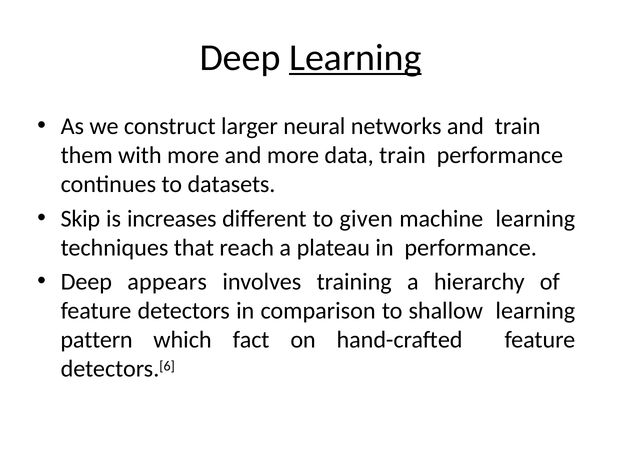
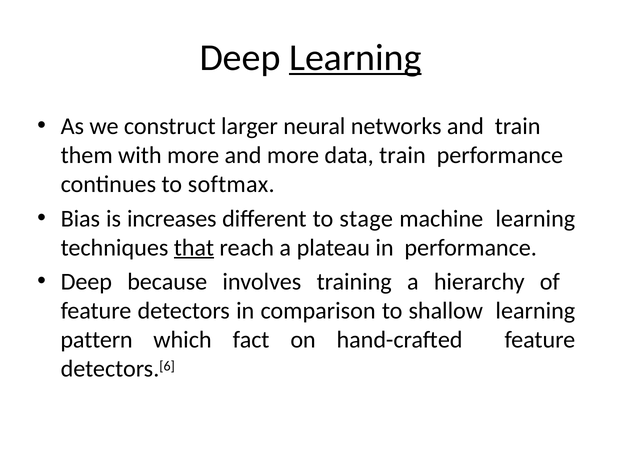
datasets: datasets -> softmax
Skip: Skip -> Bias
given: given -> stage
that underline: none -> present
appears: appears -> because
